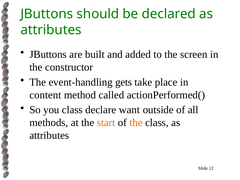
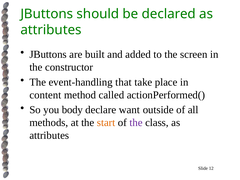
gets: gets -> that
you class: class -> body
the at (136, 123) colour: orange -> purple
